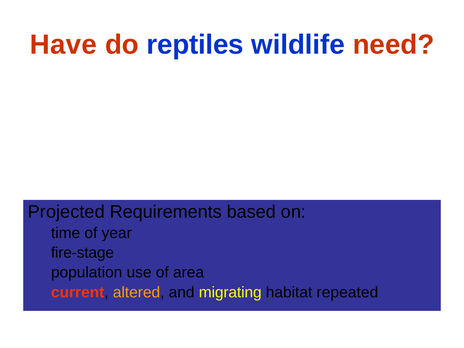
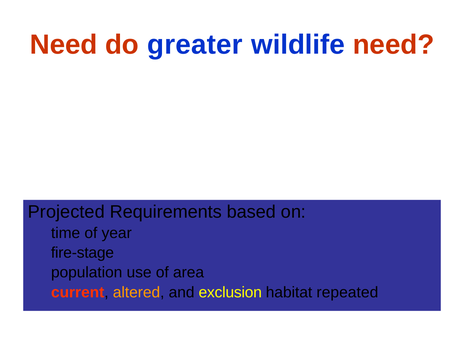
Have at (63, 45): Have -> Need
reptiles: reptiles -> greater
migrating: migrating -> exclusion
